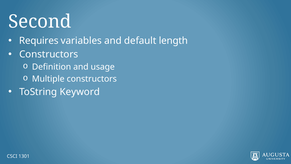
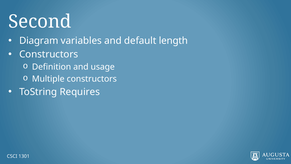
Requires: Requires -> Diagram
Keyword: Keyword -> Requires
